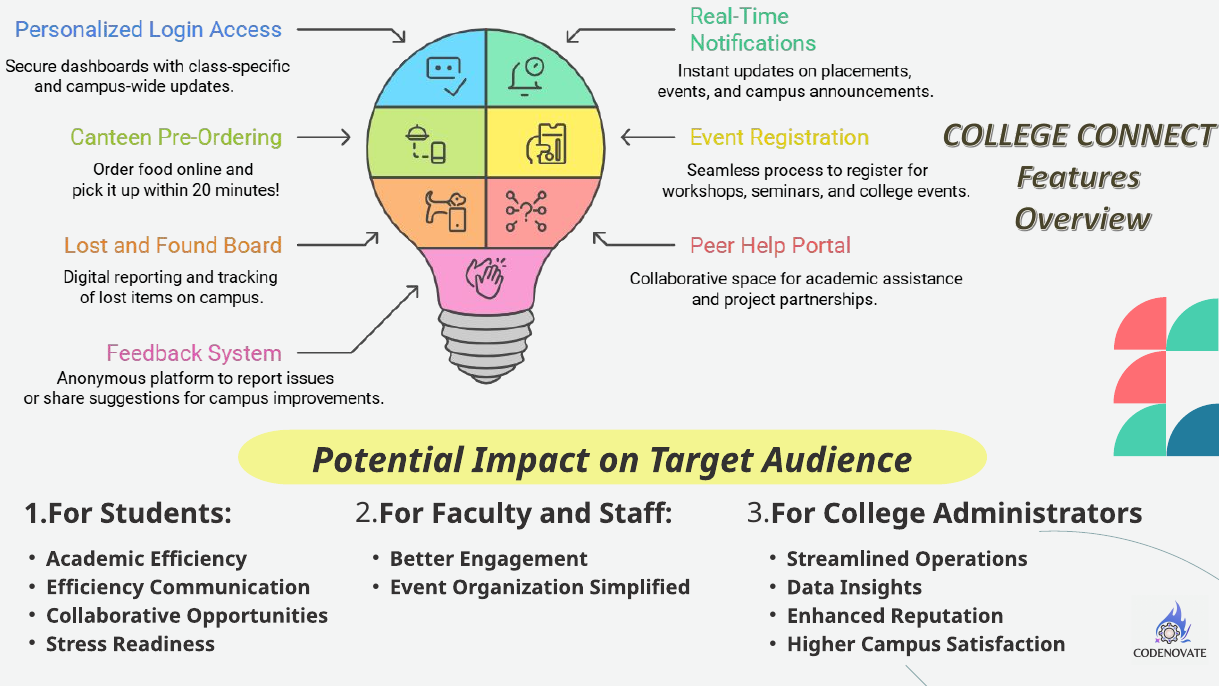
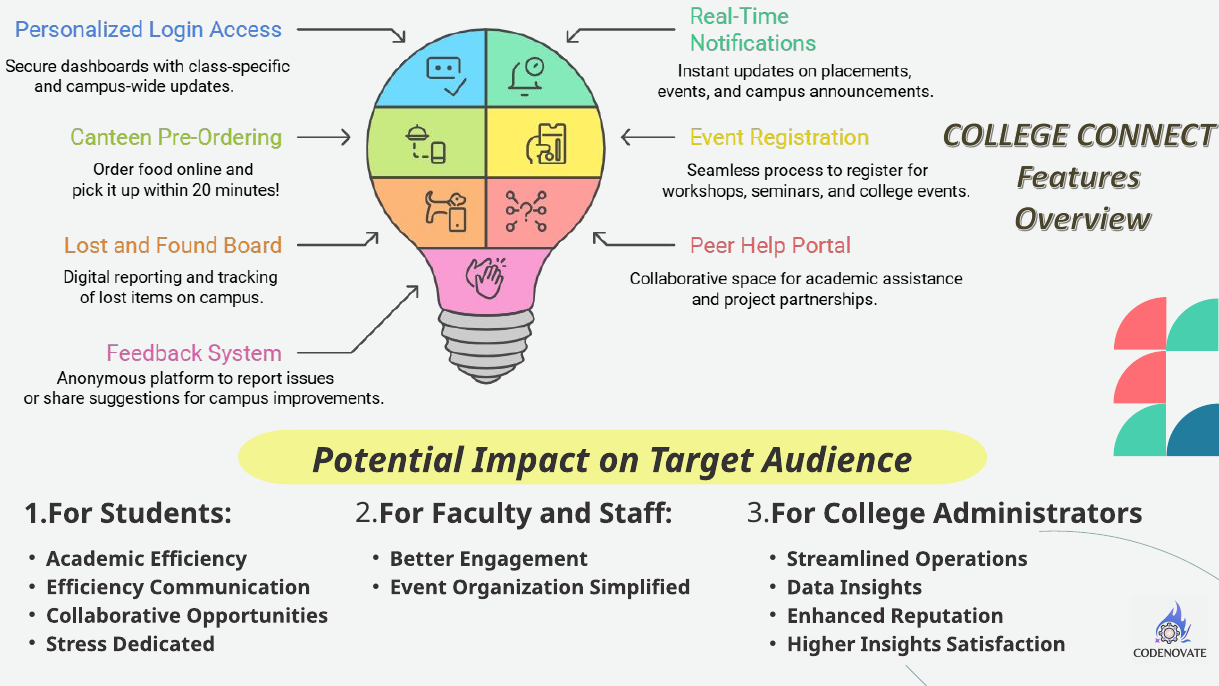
Readiness: Readiness -> Dedicated
Higher Campus: Campus -> Insights
